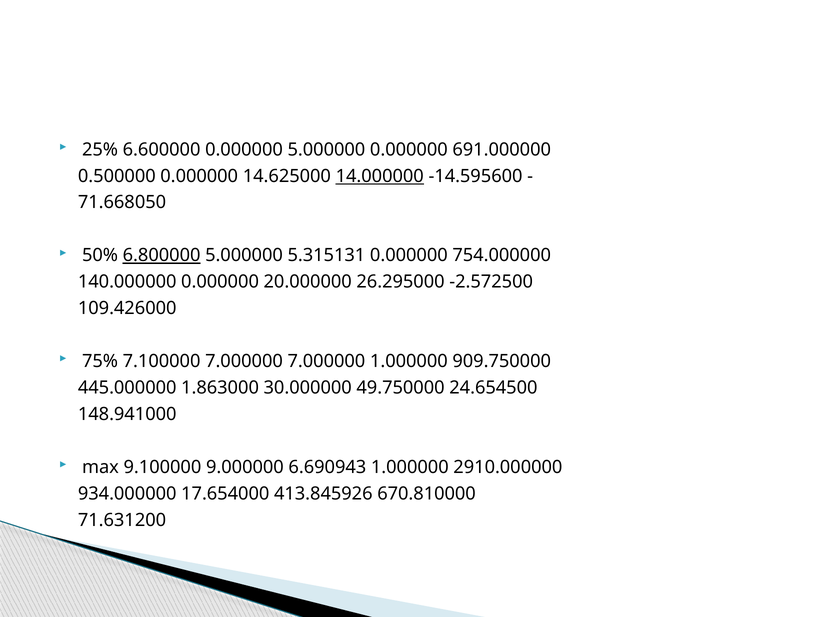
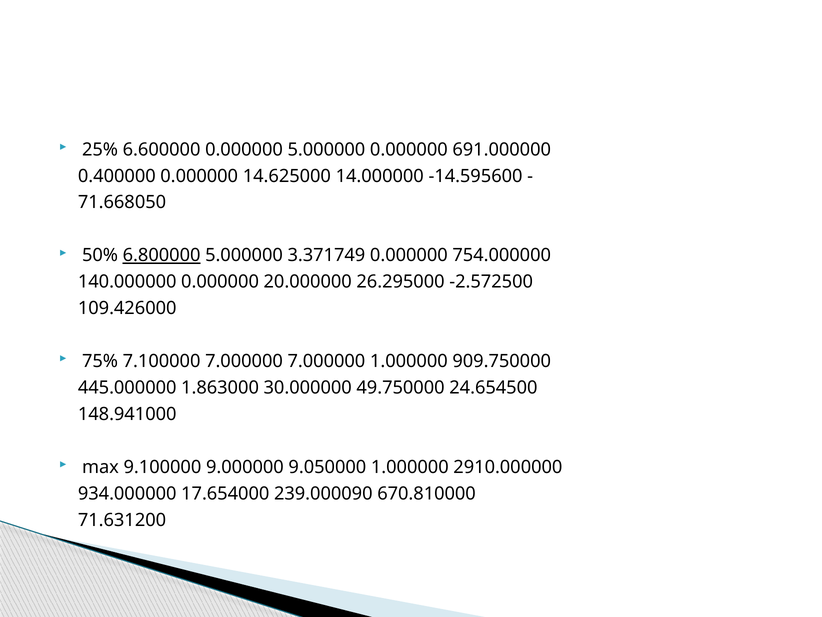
0.500000: 0.500000 -> 0.400000
14.000000 underline: present -> none
5.315131: 5.315131 -> 3.371749
6.690943: 6.690943 -> 9.050000
413.845926: 413.845926 -> 239.000090
